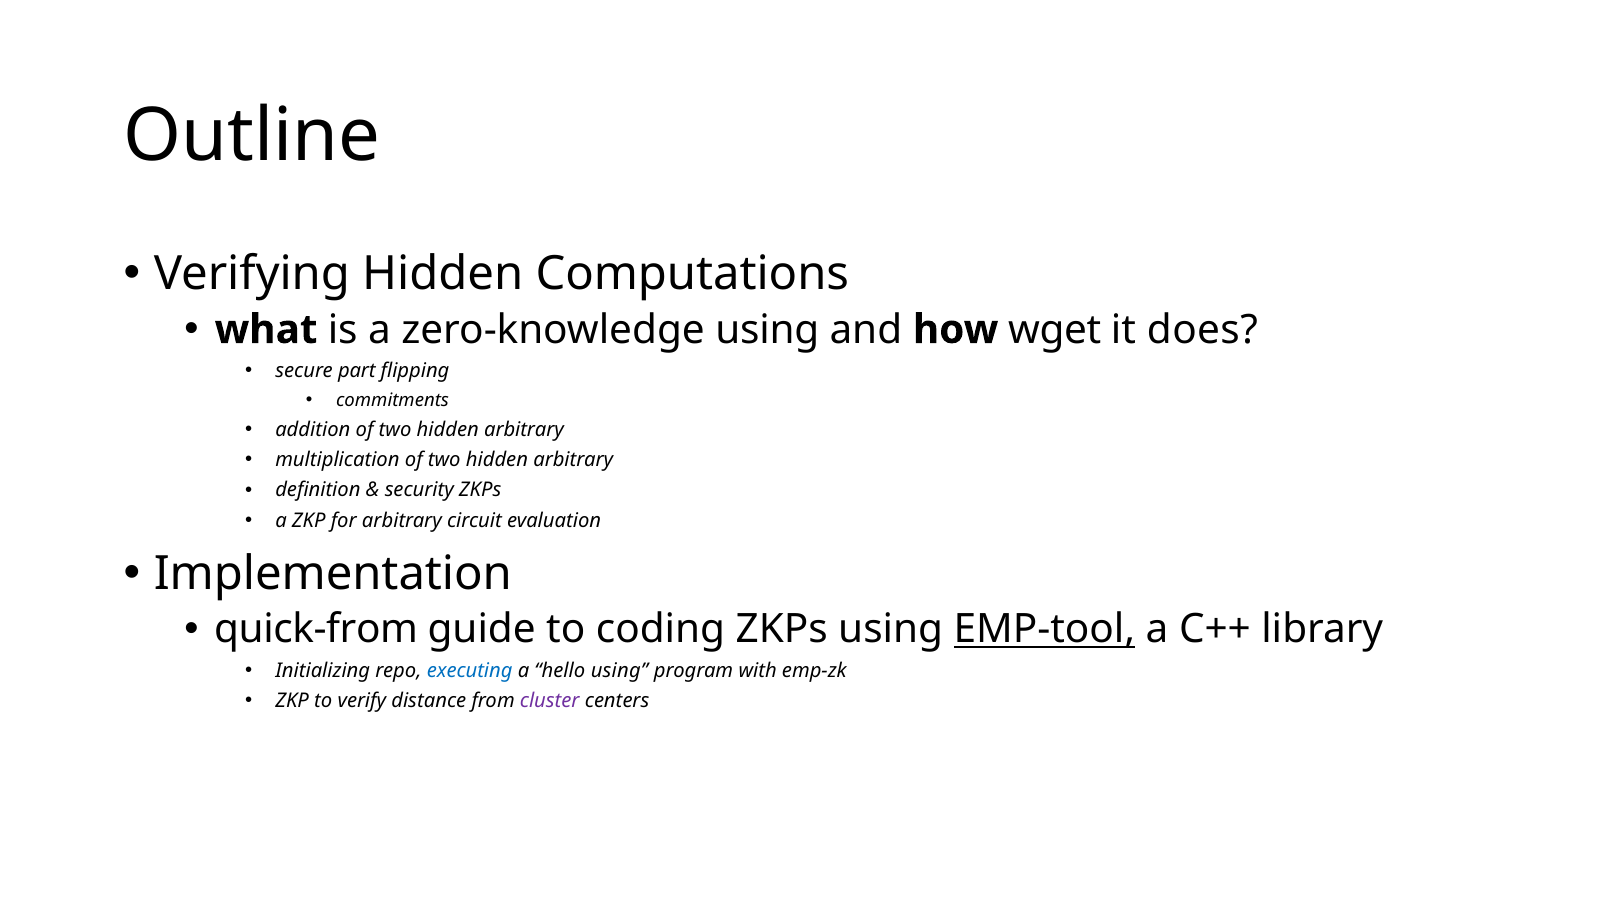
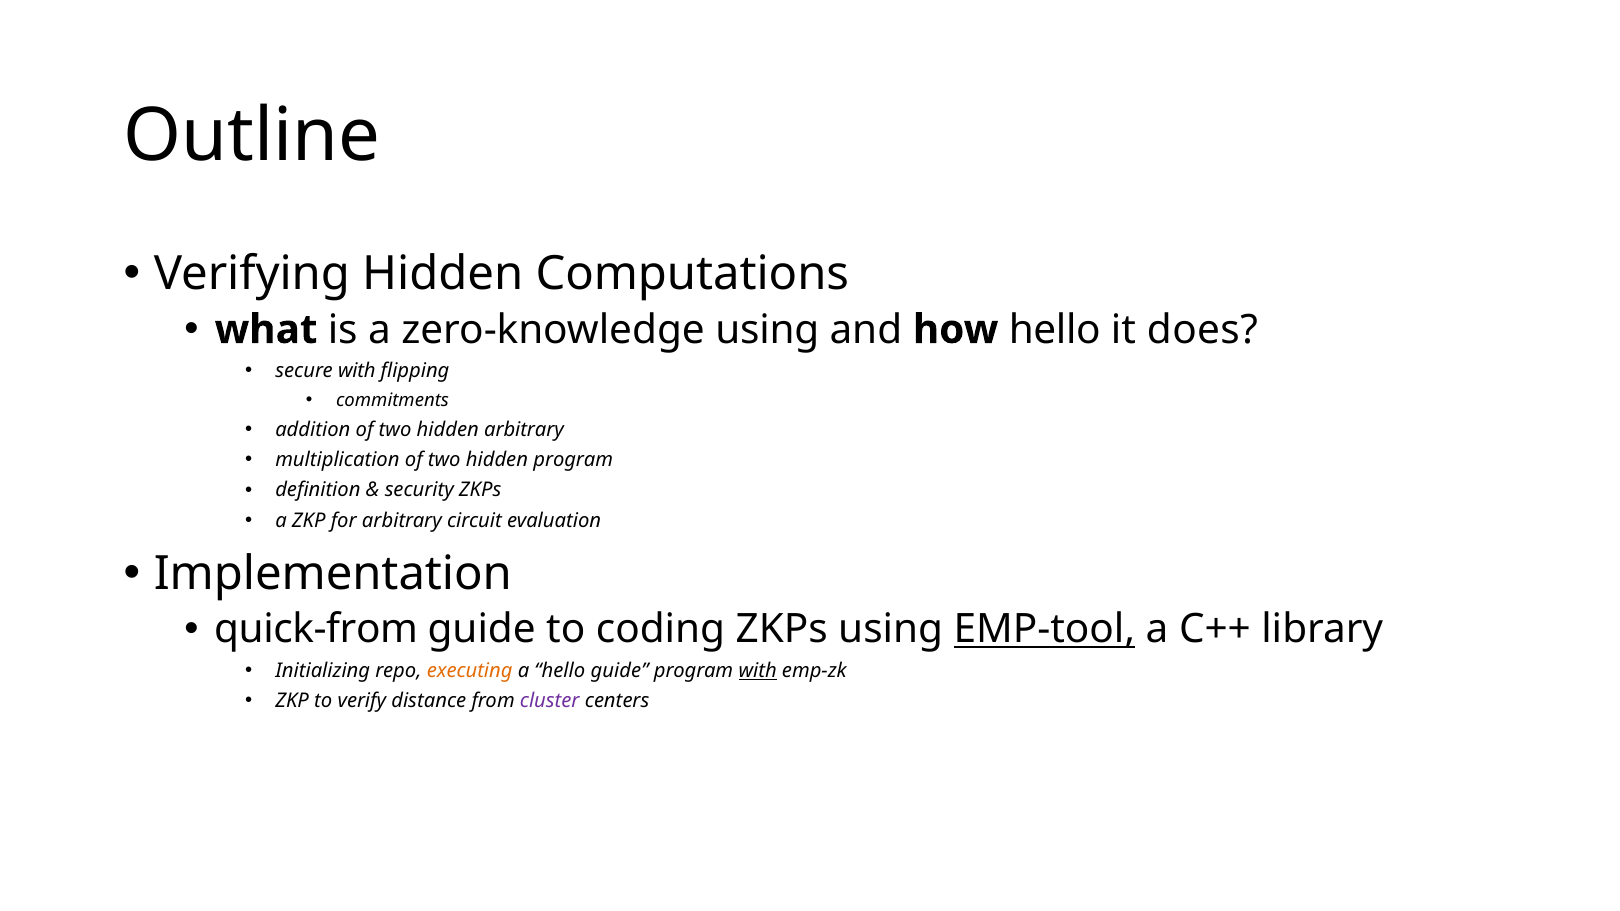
how wget: wget -> hello
secure part: part -> with
arbitrary at (573, 460): arbitrary -> program
executing colour: blue -> orange
hello using: using -> guide
with at (758, 671) underline: none -> present
